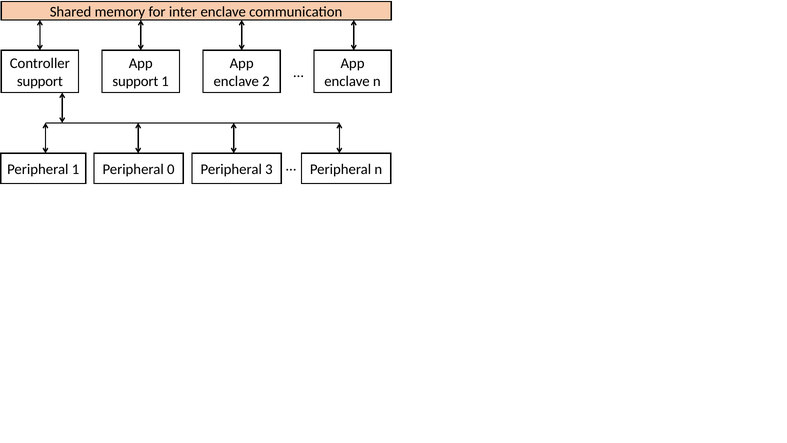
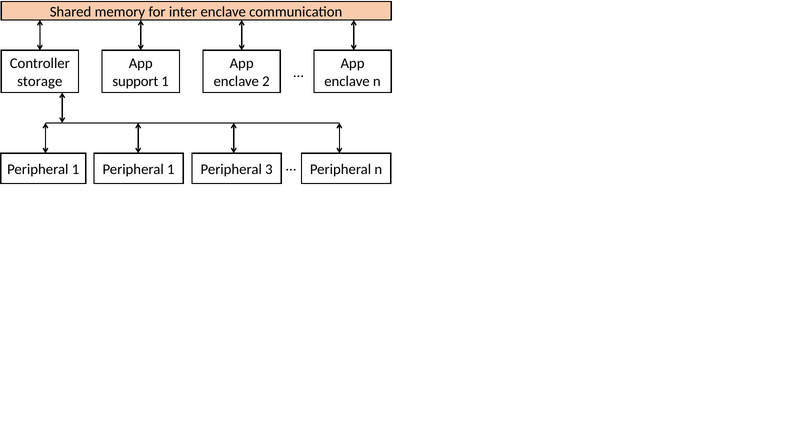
support at (40, 81): support -> storage
1 Peripheral 0: 0 -> 1
